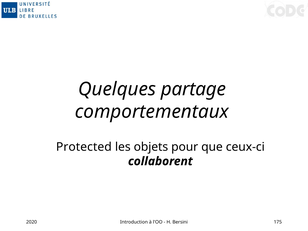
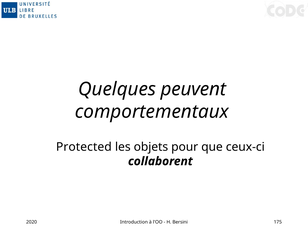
partage: partage -> peuvent
